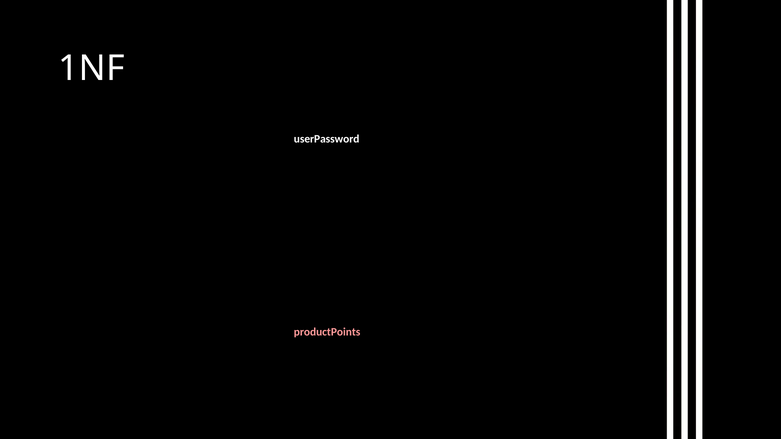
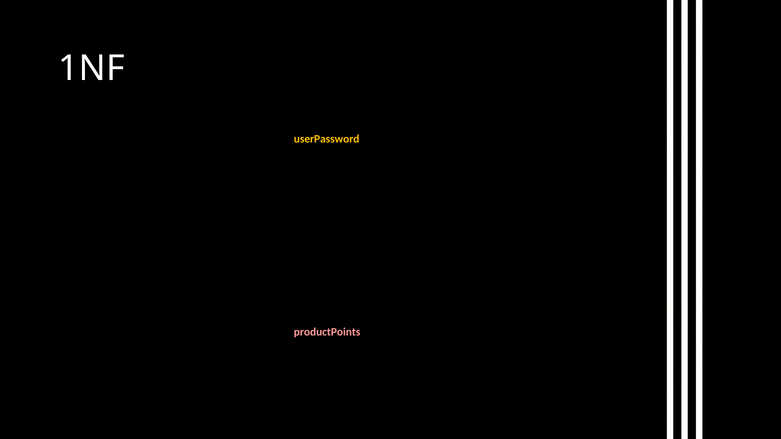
userPassword colour: white -> yellow
